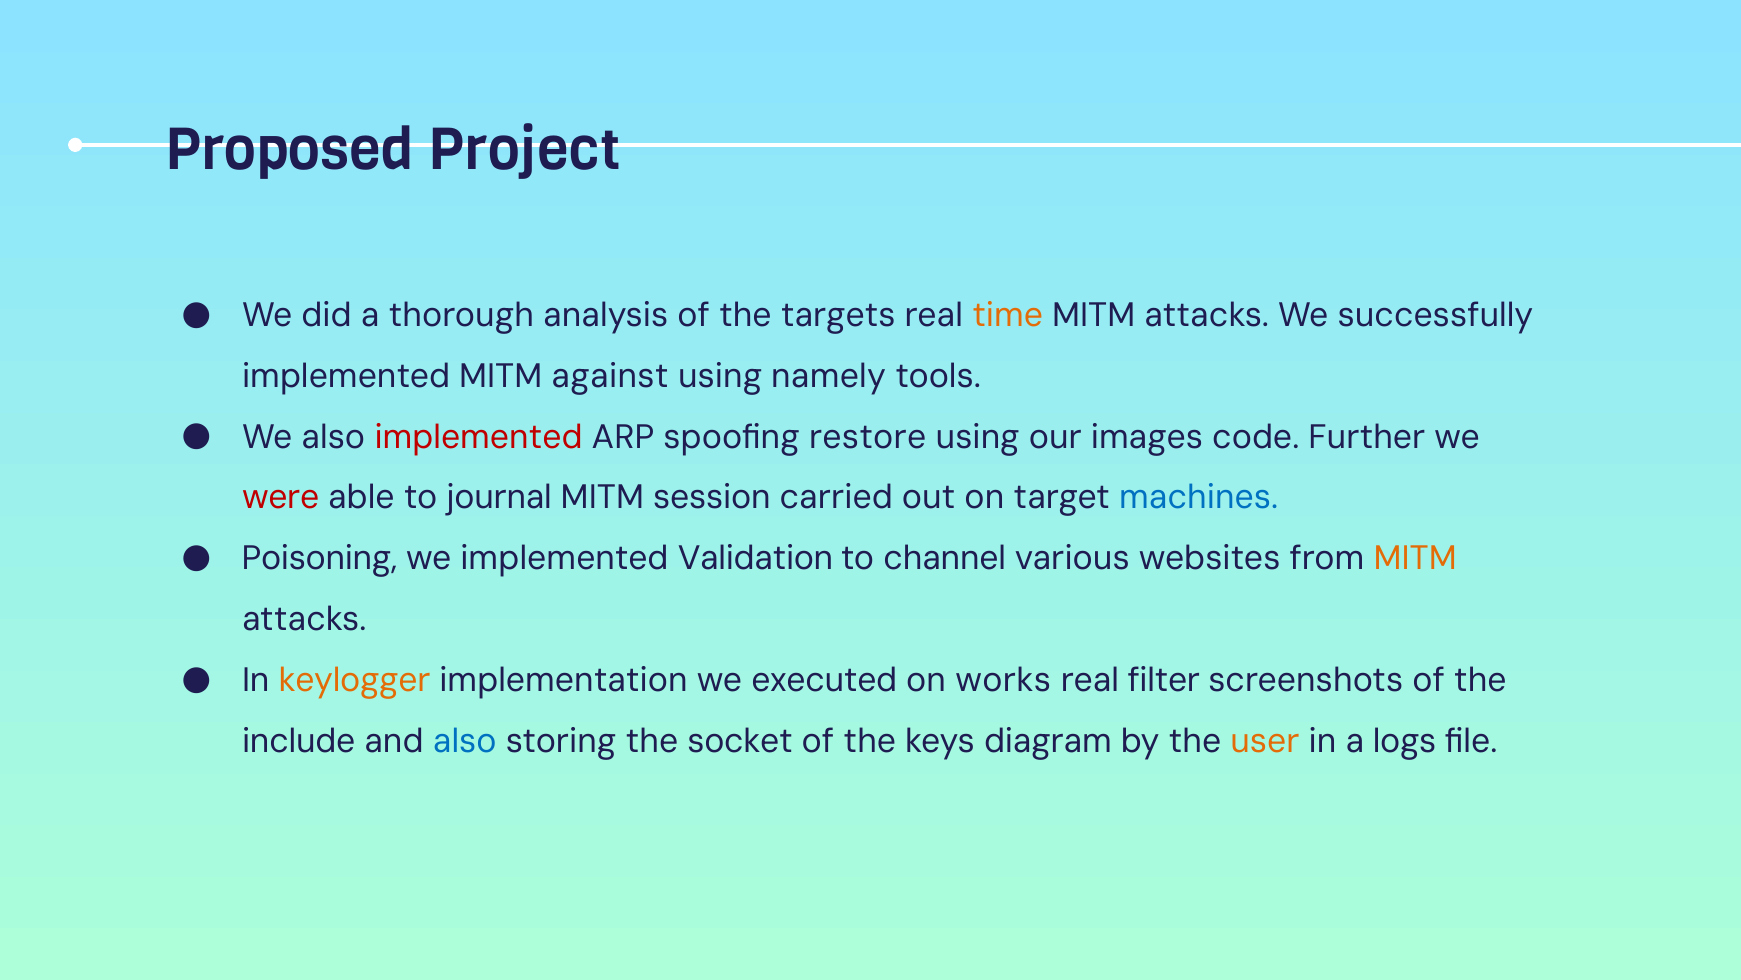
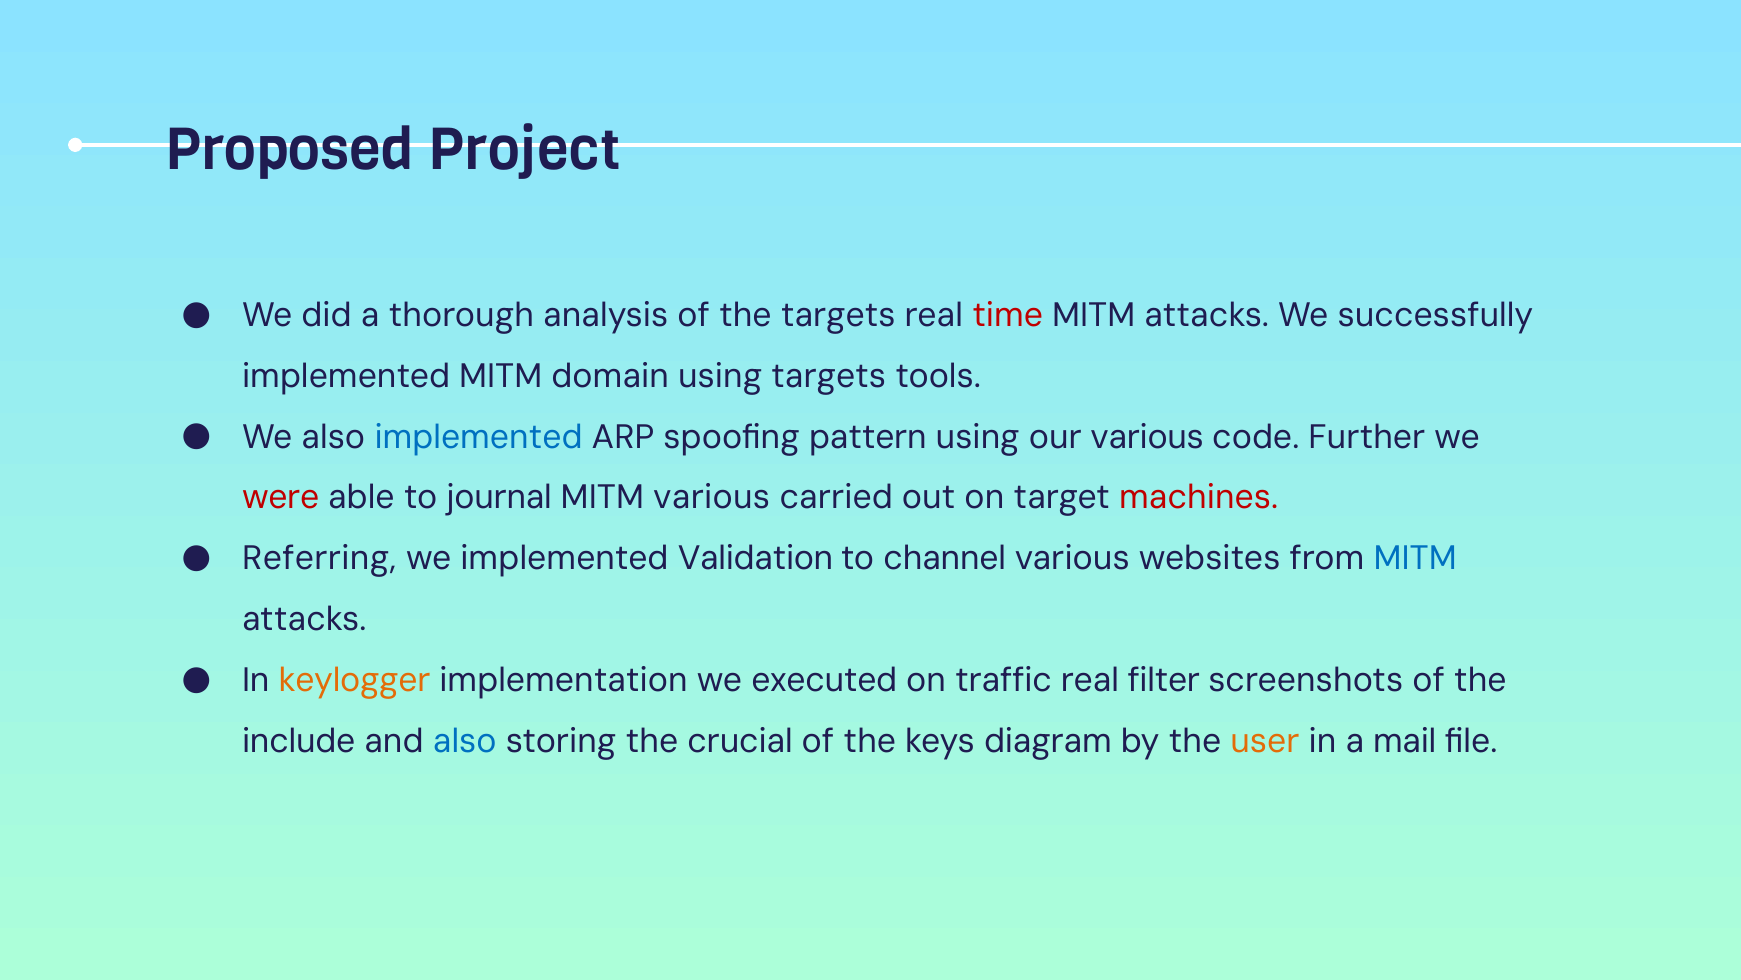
time colour: orange -> red
against: against -> domain
using namely: namely -> targets
implemented at (479, 437) colour: red -> blue
restore: restore -> pattern
our images: images -> various
MITM session: session -> various
machines colour: blue -> red
Poisoning: Poisoning -> Referring
MITM at (1415, 558) colour: orange -> blue
works: works -> traffic
socket: socket -> crucial
logs: logs -> mail
